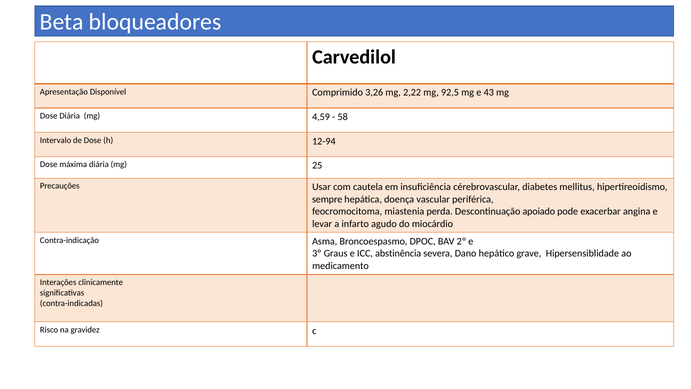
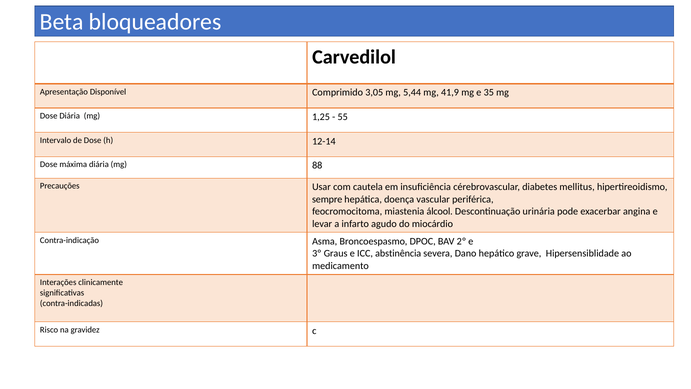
3,26: 3,26 -> 3,05
2,22: 2,22 -> 5,44
92,5: 92,5 -> 41,9
43: 43 -> 35
4,59: 4,59 -> 1,25
58: 58 -> 55
12-94: 12-94 -> 12-14
25: 25 -> 88
perda: perda -> álcool
apoiado: apoiado -> urinária
